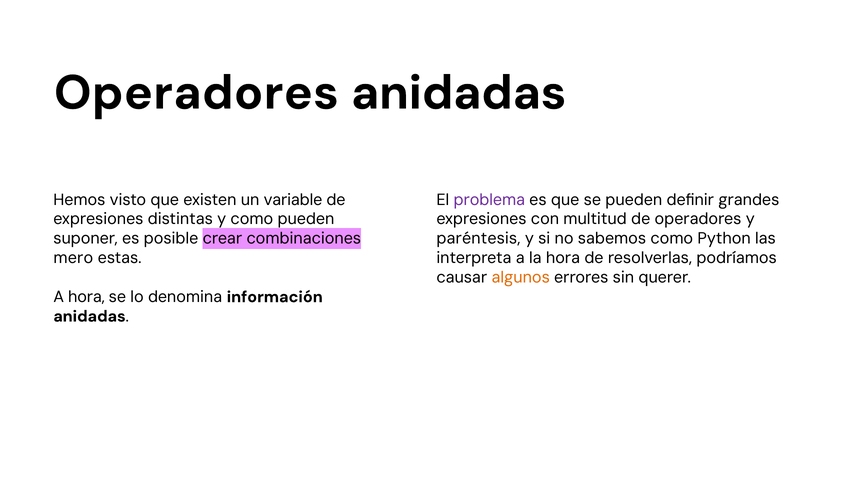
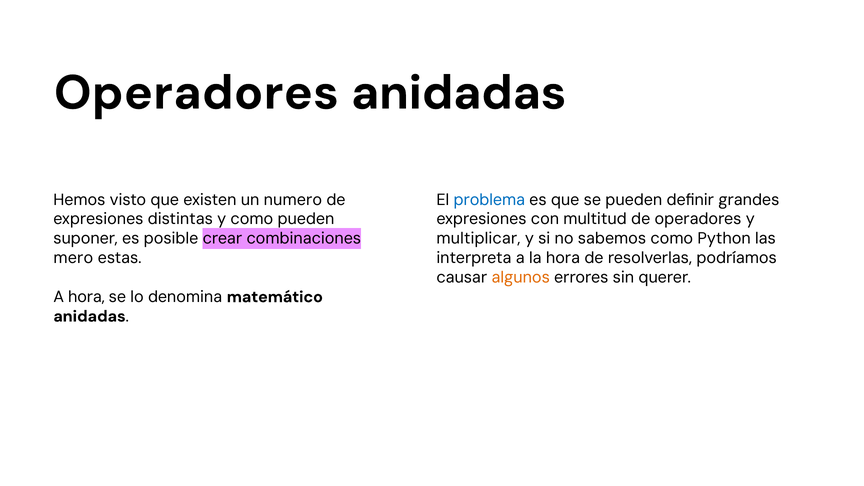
variable: variable -> numero
problema colour: purple -> blue
paréntesis: paréntesis -> multiplicar
información: información -> matemático
